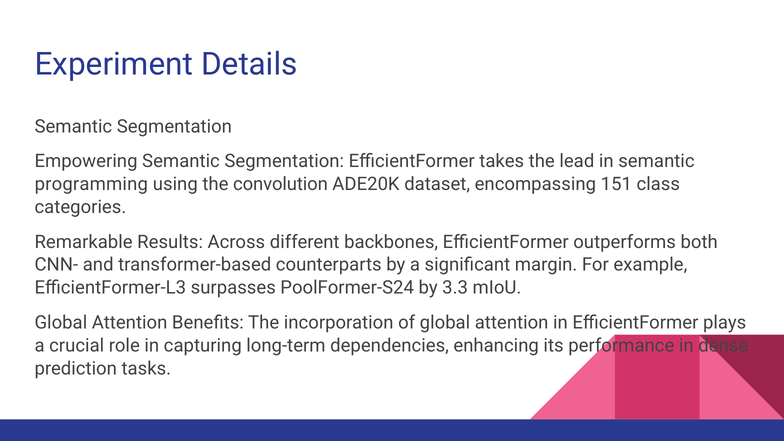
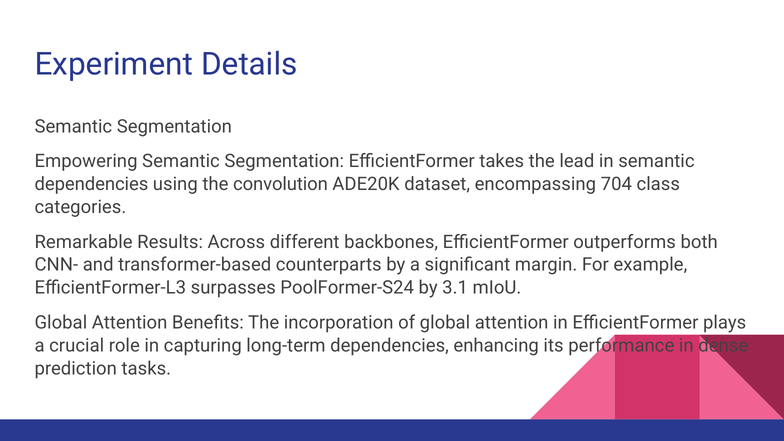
programming at (91, 184): programming -> dependencies
151: 151 -> 704
3.3: 3.3 -> 3.1
